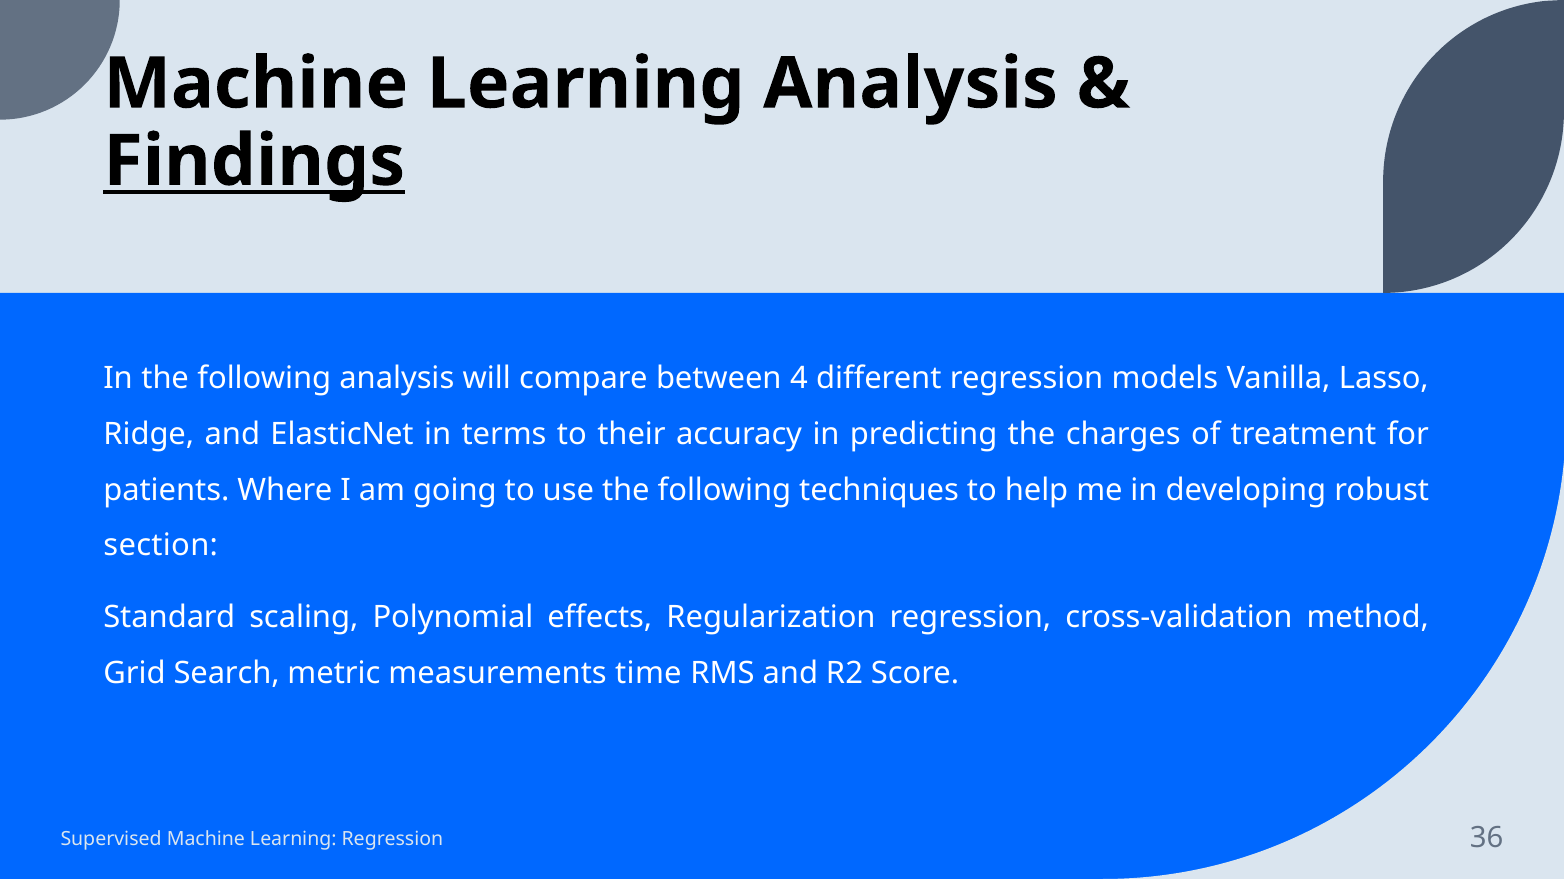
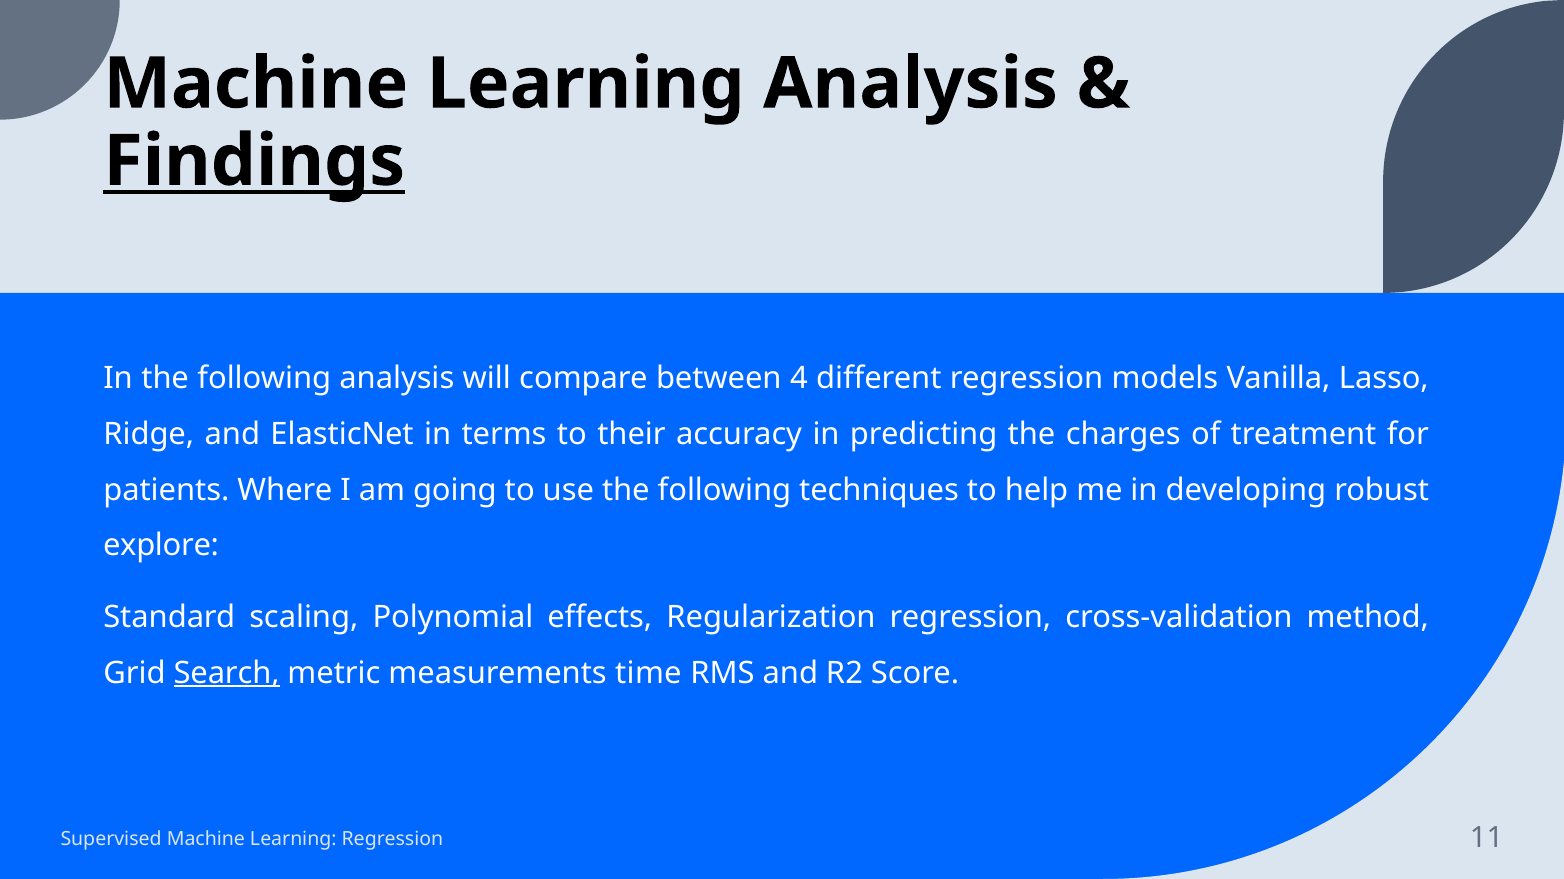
section: section -> explore
Search underline: none -> present
36: 36 -> 11
